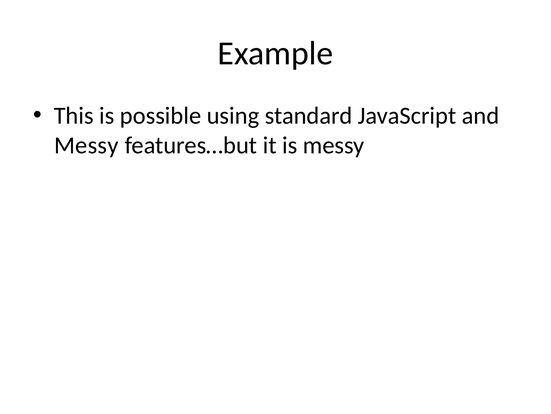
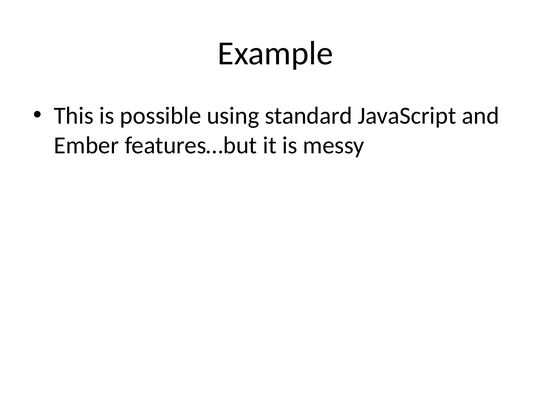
Messy at (86, 145): Messy -> Ember
